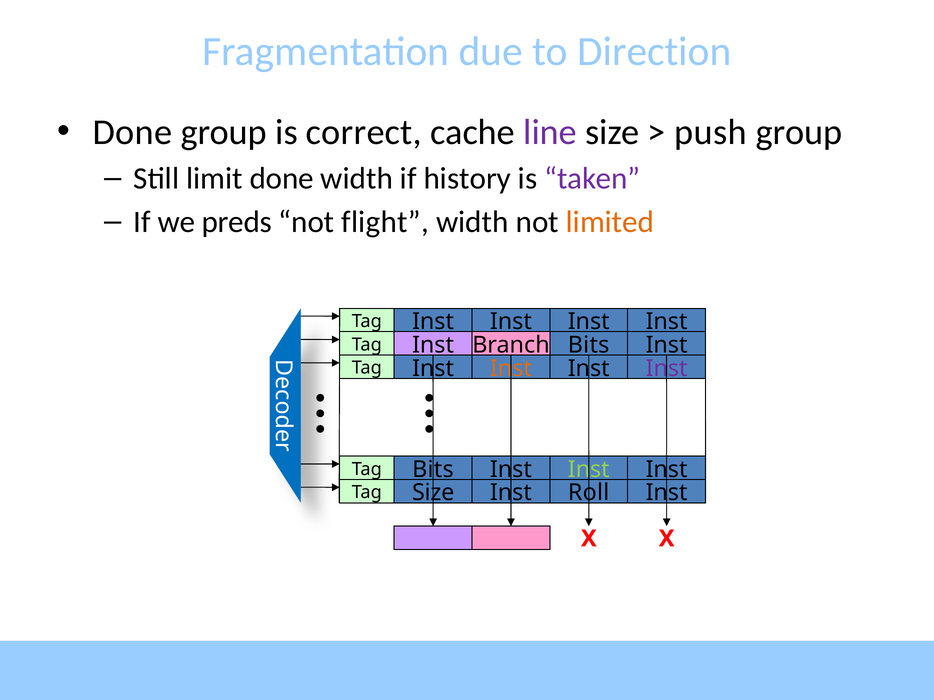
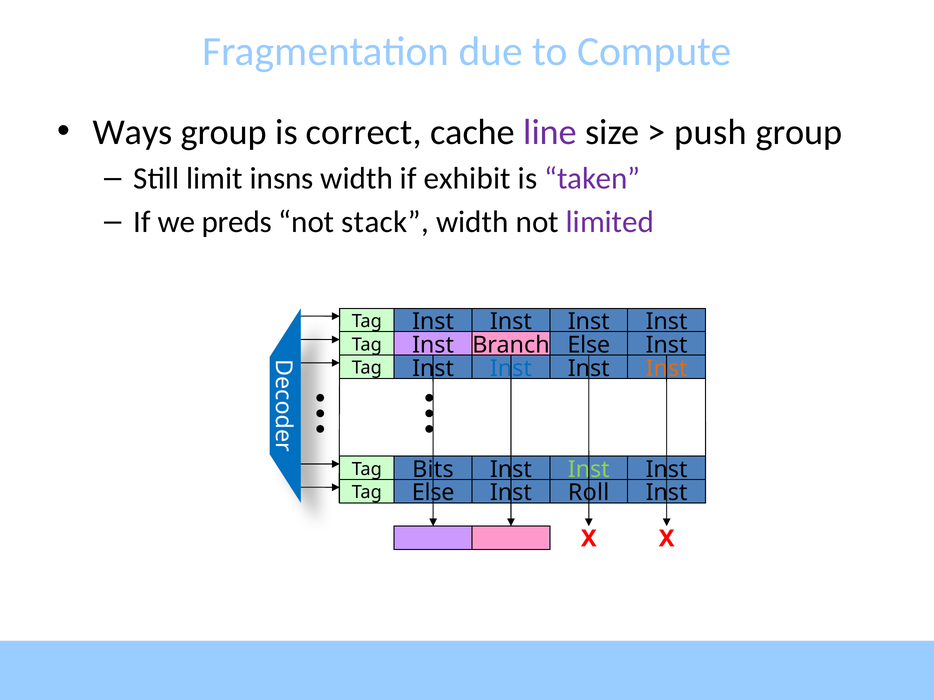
Direction: Direction -> Compute
Done at (132, 132): Done -> Ways
limit done: done -> insns
history: history -> exhibit
flight: flight -> stack
limited colour: orange -> purple
Bits at (589, 345): Bits -> Else
Inst at (511, 369) colour: orange -> blue
Inst at (667, 369) colour: purple -> orange
Tag Size: Size -> Else
